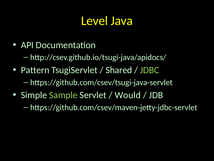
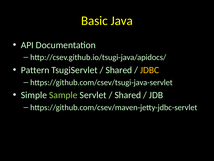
Level: Level -> Basic
JDBC colour: light green -> yellow
Would at (128, 95): Would -> Shared
